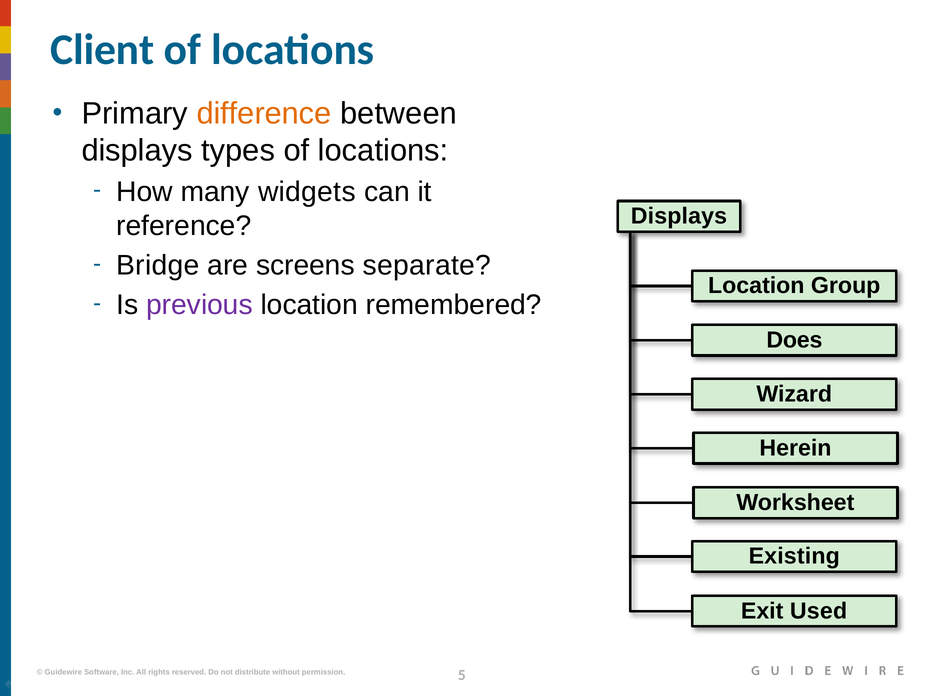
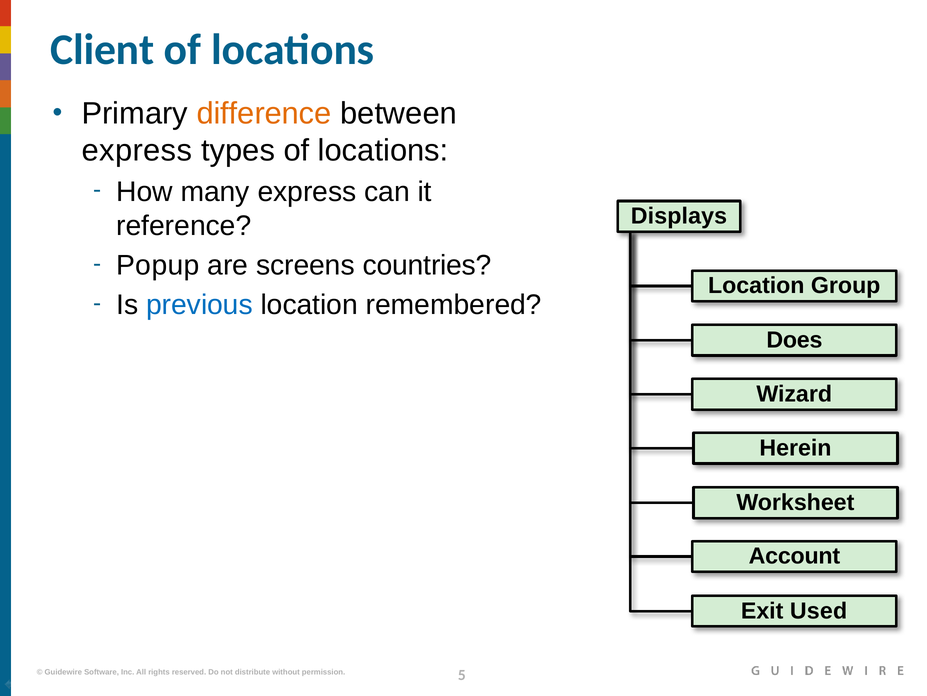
displays at (137, 150): displays -> express
many widgets: widgets -> express
Bridge: Bridge -> Popup
separate: separate -> countries
previous colour: purple -> blue
Existing: Existing -> Account
